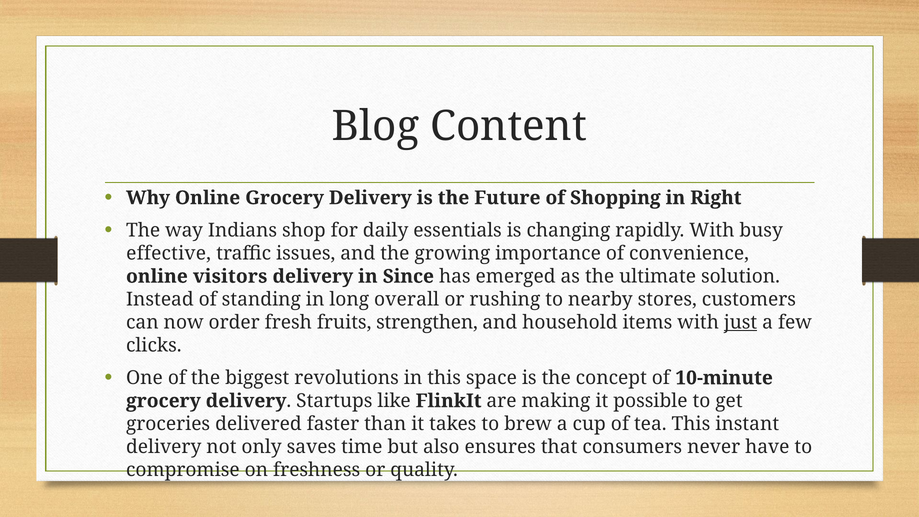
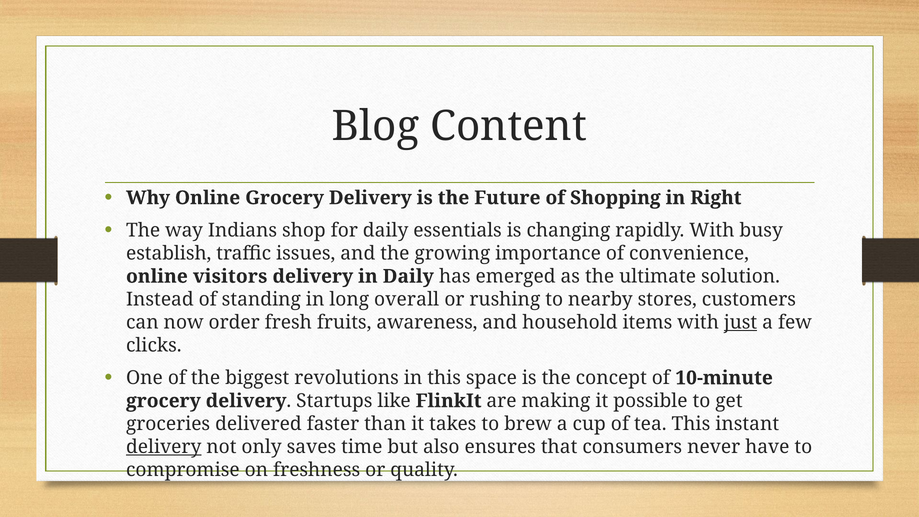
effective: effective -> establish
in Since: Since -> Daily
strengthen: strengthen -> awareness
delivery at (164, 447) underline: none -> present
